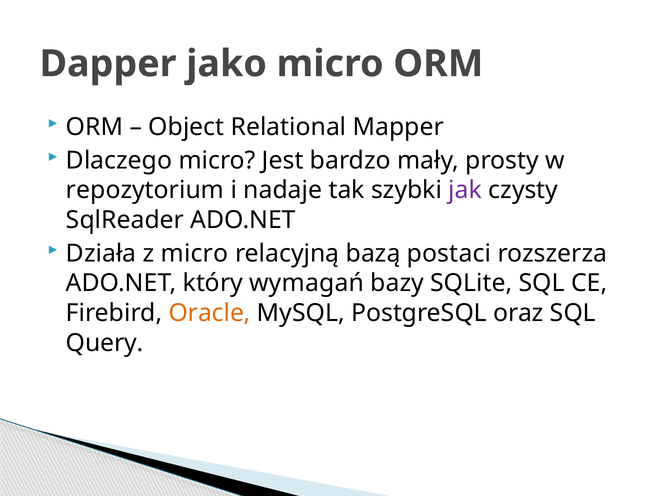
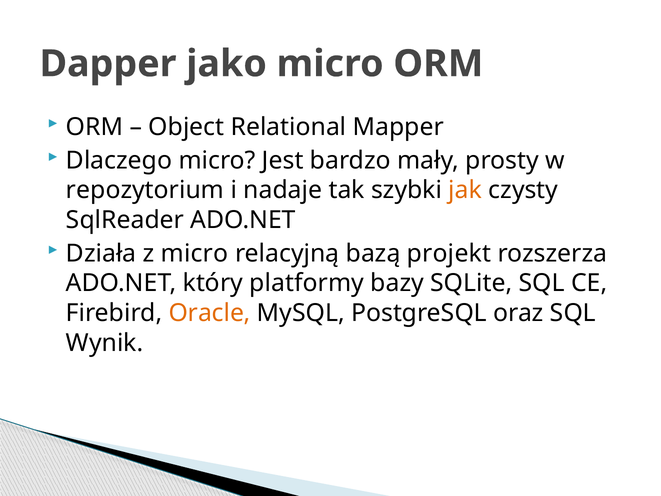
jak colour: purple -> orange
postaci: postaci -> projekt
wymagań: wymagań -> platformy
Query: Query -> Wynik
